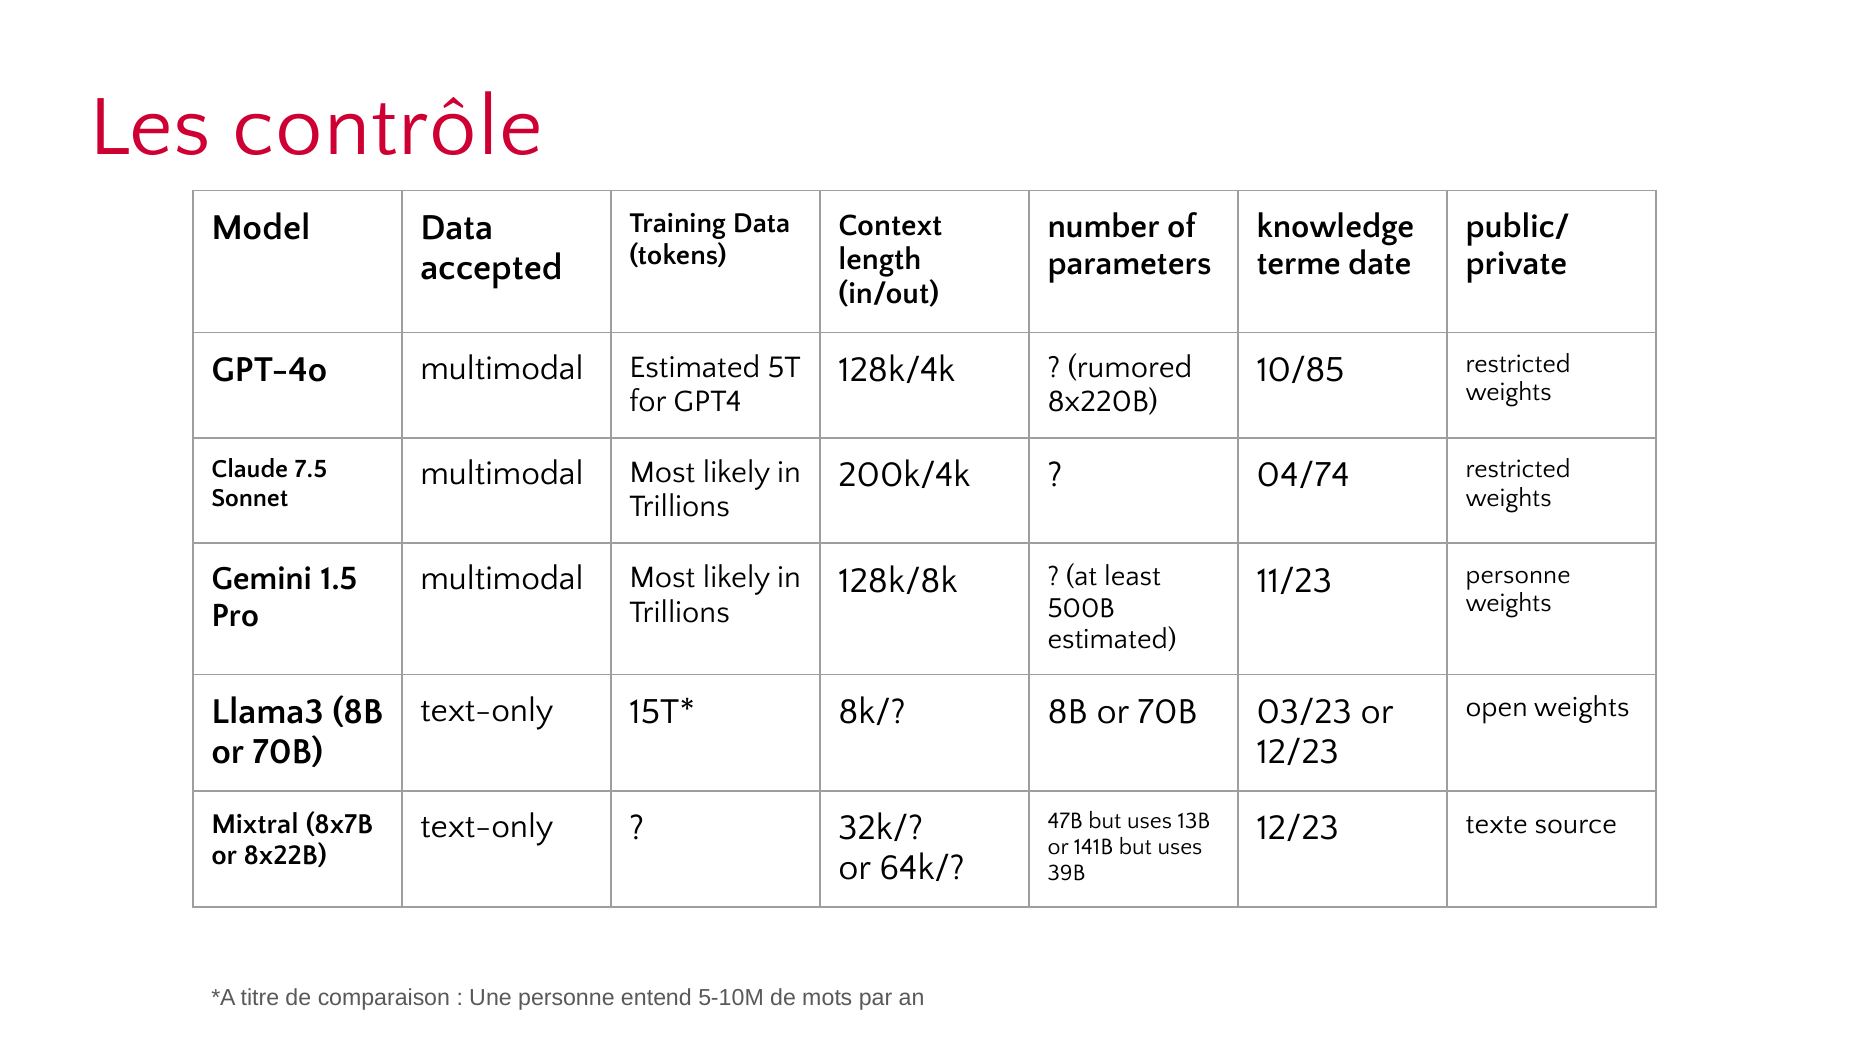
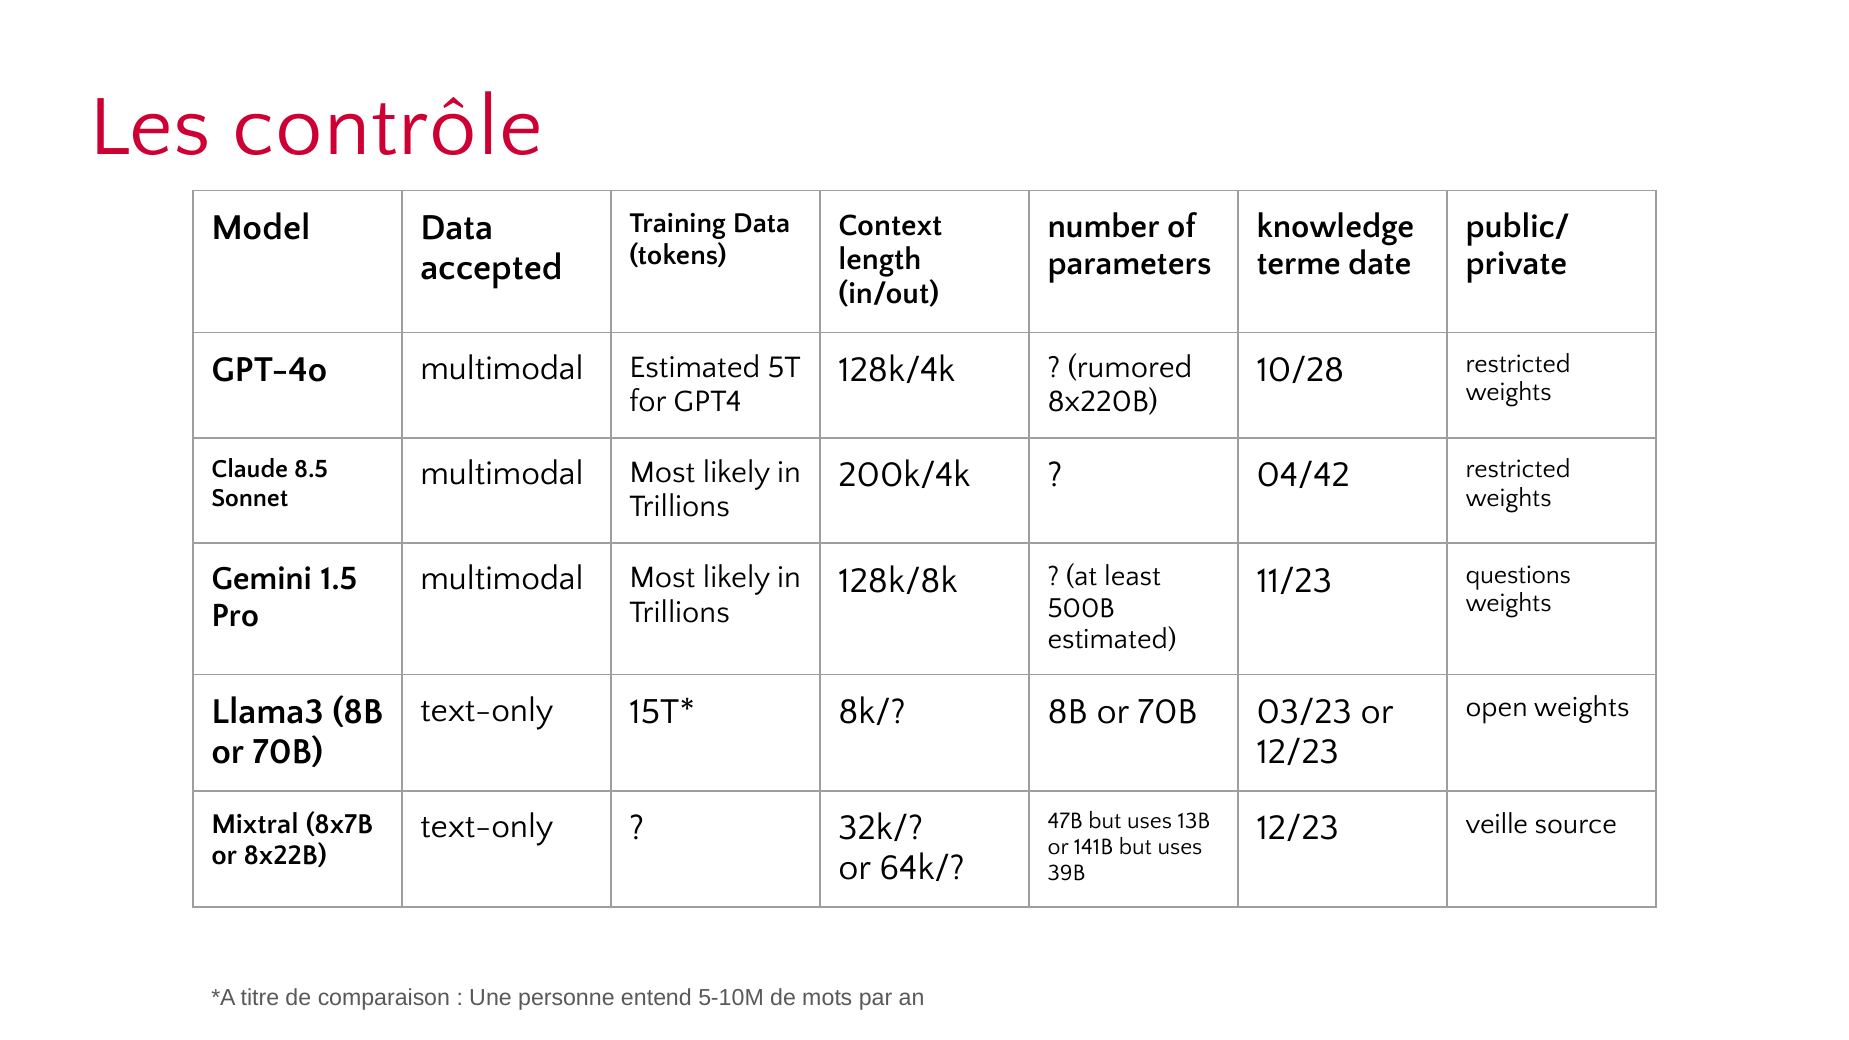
10/85: 10/85 -> 10/28
7.5: 7.5 -> 8.5
04/74: 04/74 -> 04/42
11/23 personne: personne -> questions
texte: texte -> veille
